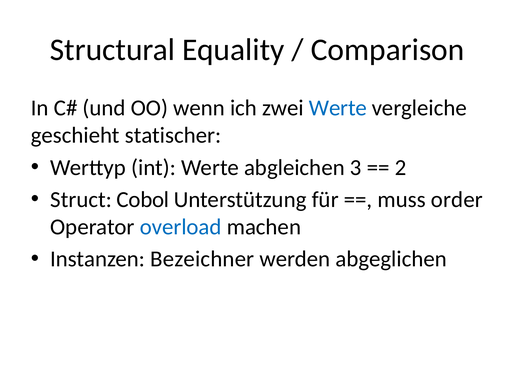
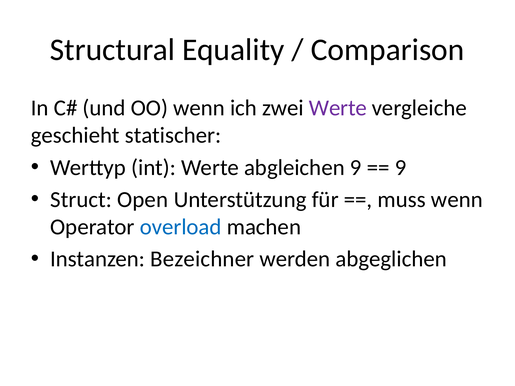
Werte at (338, 108) colour: blue -> purple
abgleichen 3: 3 -> 9
2 at (401, 168): 2 -> 9
Cobol: Cobol -> Open
muss order: order -> wenn
